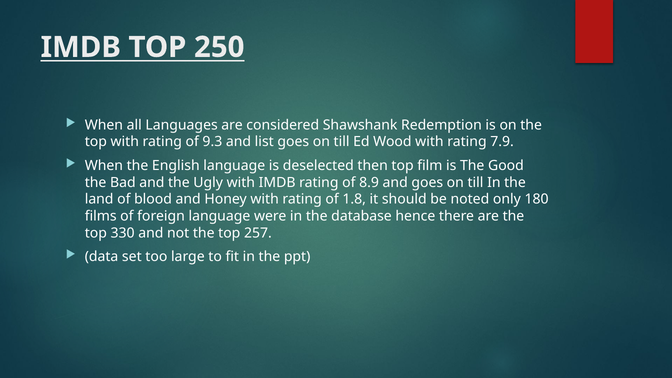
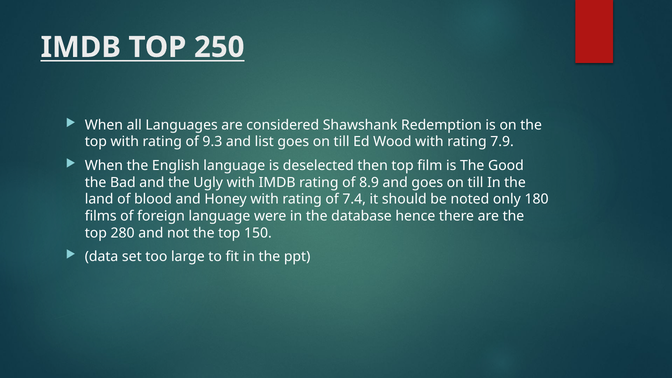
1.8: 1.8 -> 7.4
330: 330 -> 280
257: 257 -> 150
